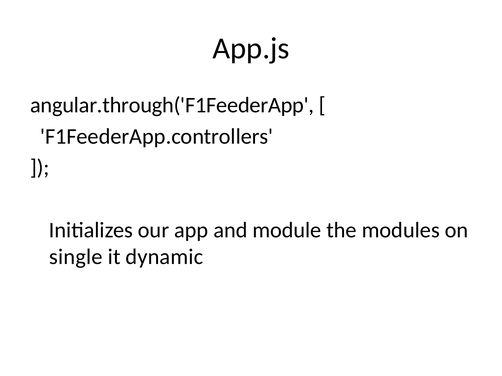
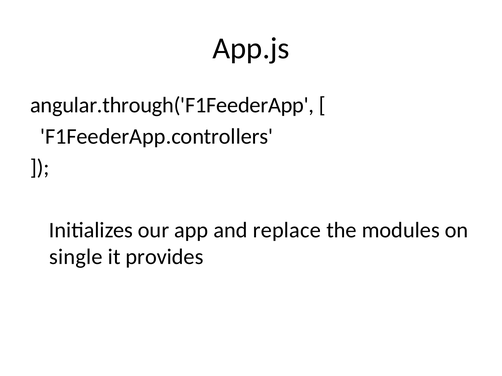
module: module -> replace
dynamic: dynamic -> provides
